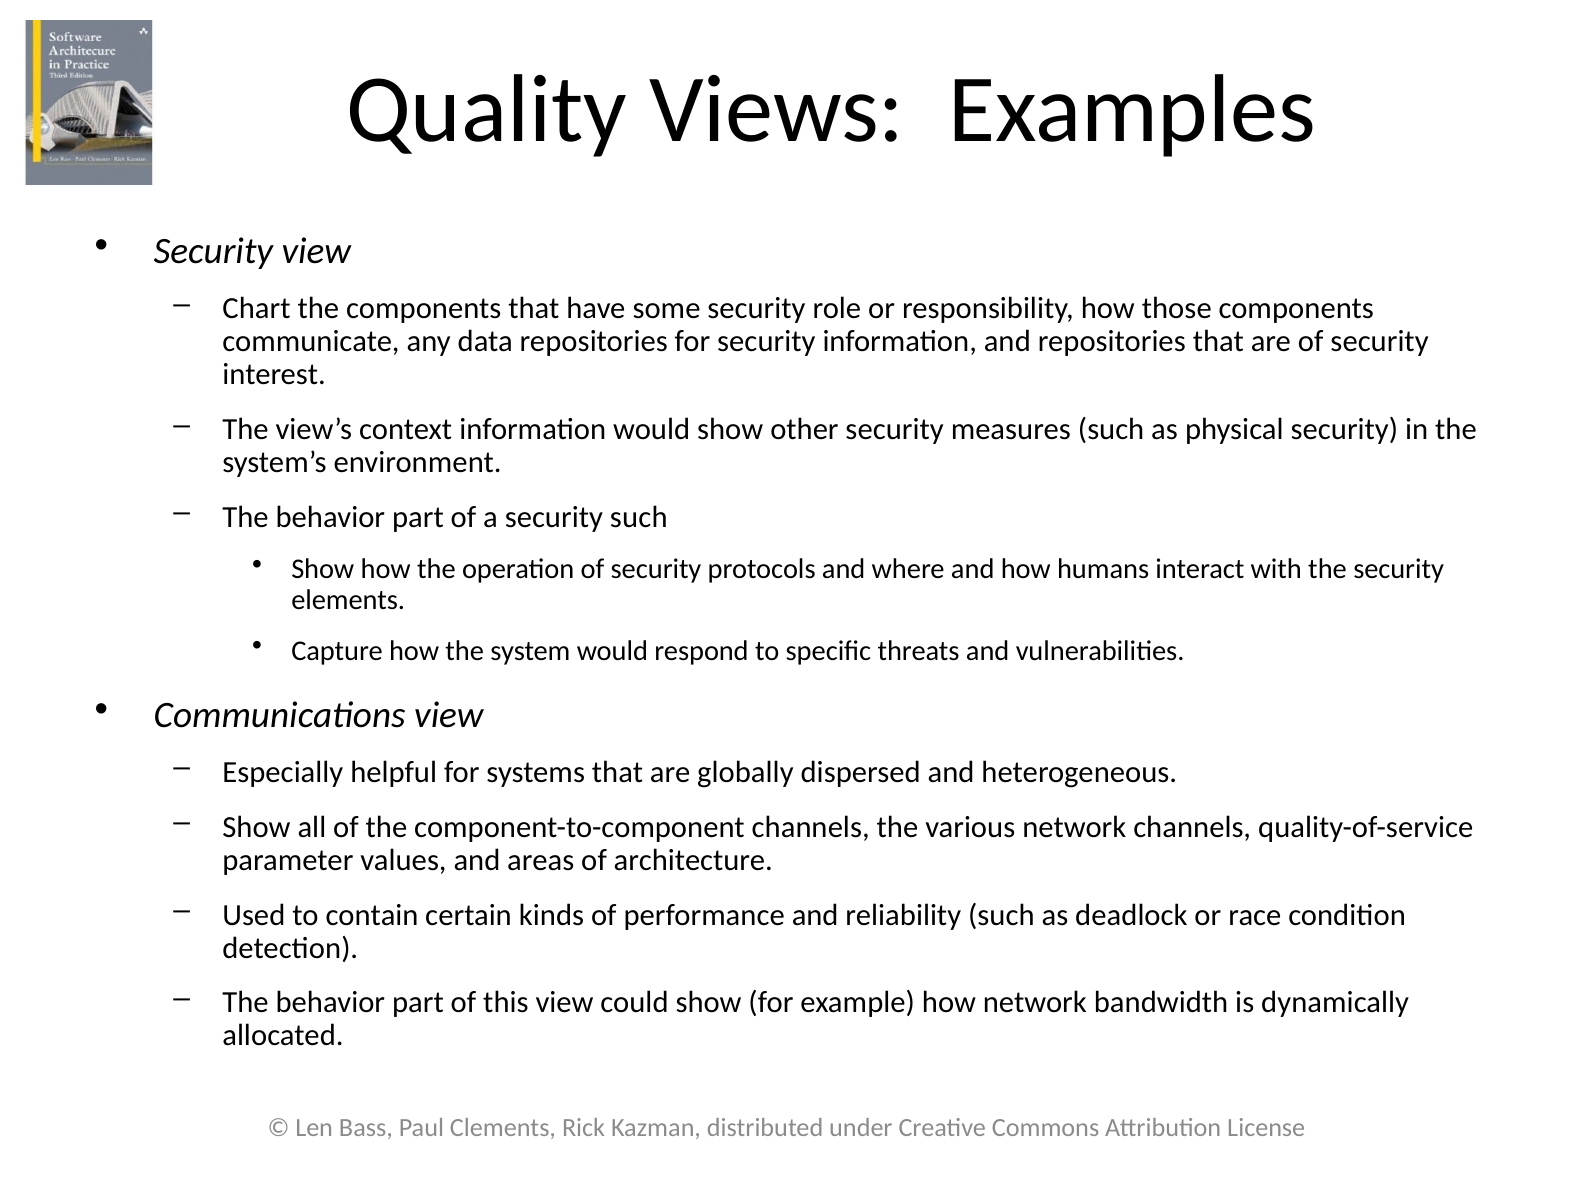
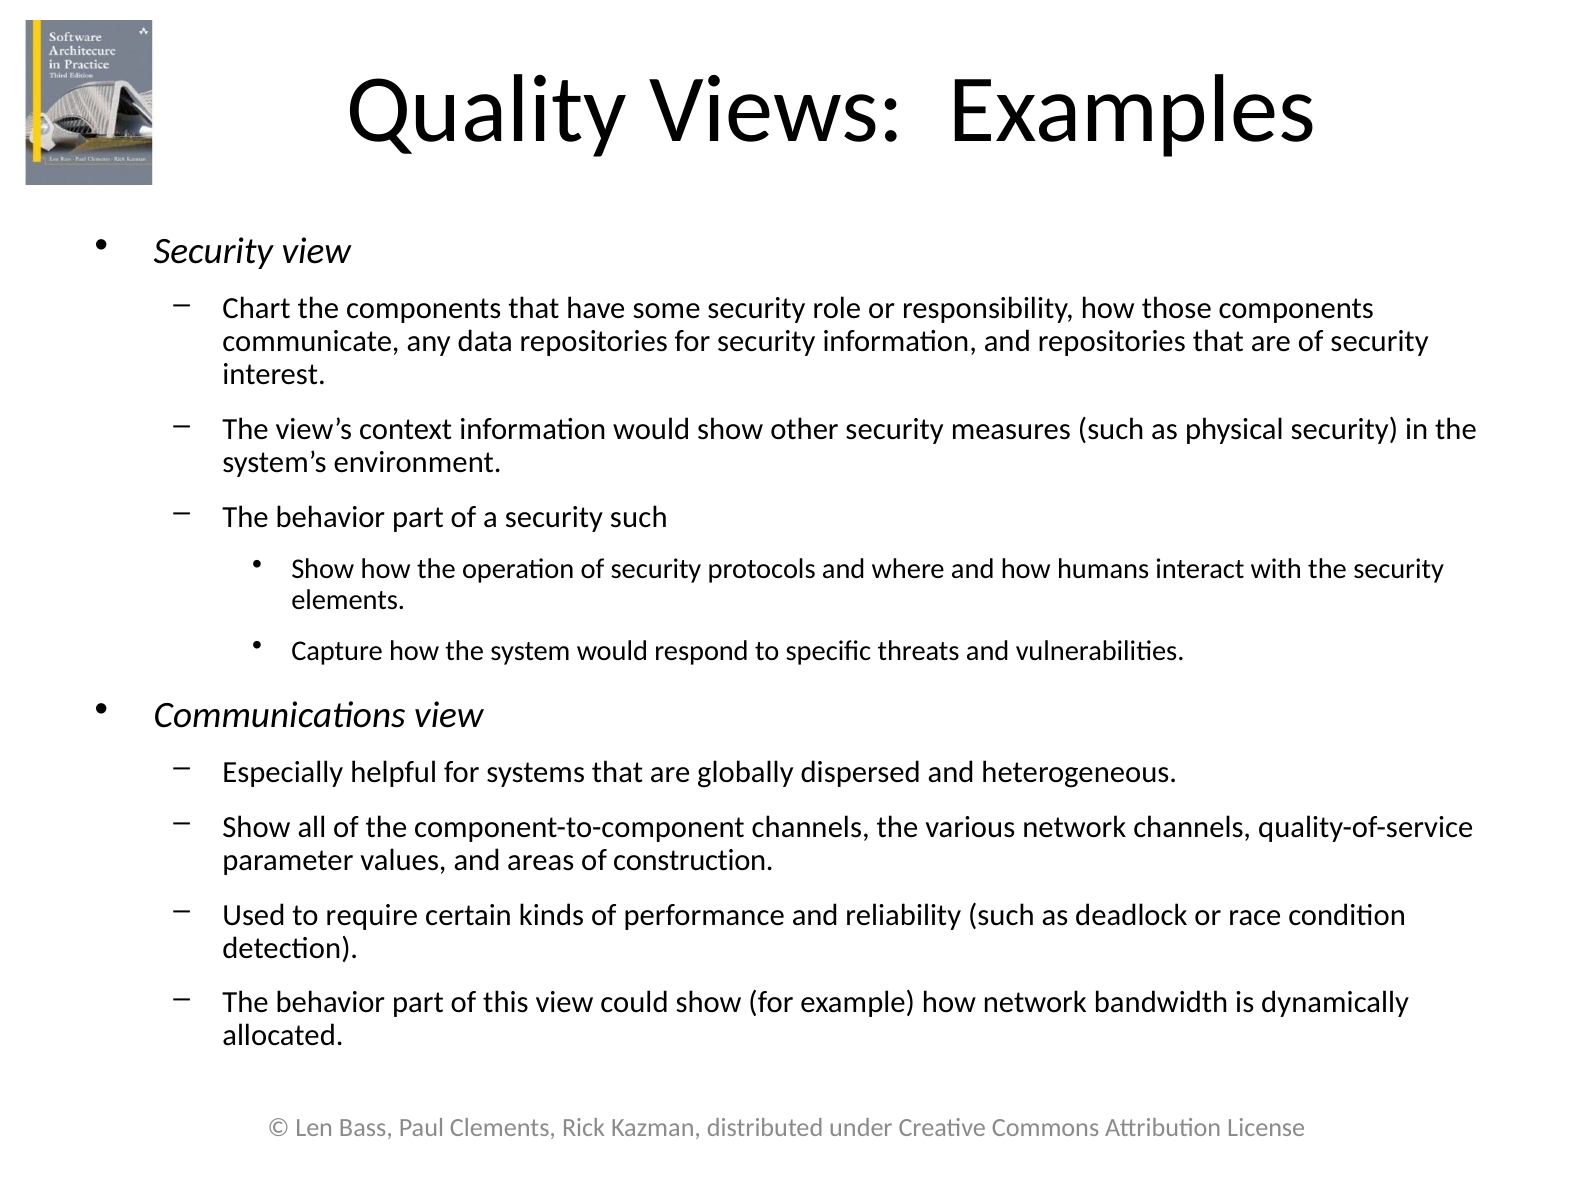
architecture: architecture -> construction
contain: contain -> require
